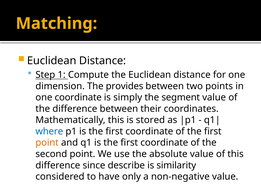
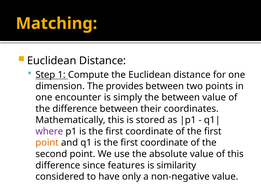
one coordinate: coordinate -> encounter
the segment: segment -> between
where colour: blue -> purple
describe: describe -> features
